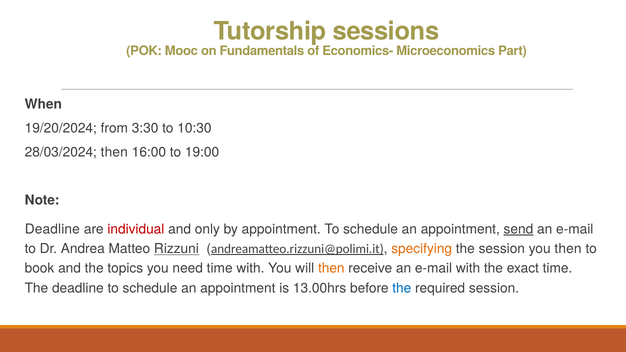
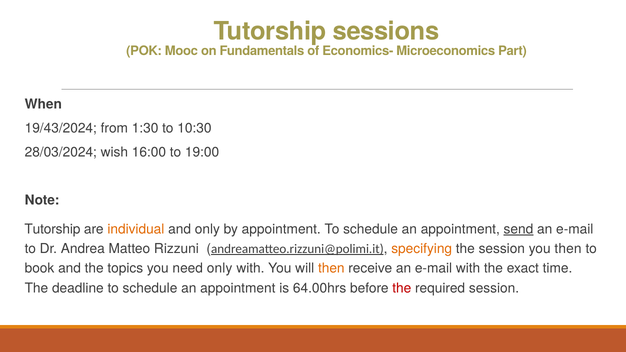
19/20/2024: 19/20/2024 -> 19/43/2024
3:30: 3:30 -> 1:30
28/03/2024 then: then -> wish
Deadline at (52, 229): Deadline -> Tutorship
individual colour: red -> orange
Rizzuni underline: present -> none
need time: time -> only
13.00hrs: 13.00hrs -> 64.00hrs
the at (402, 288) colour: blue -> red
